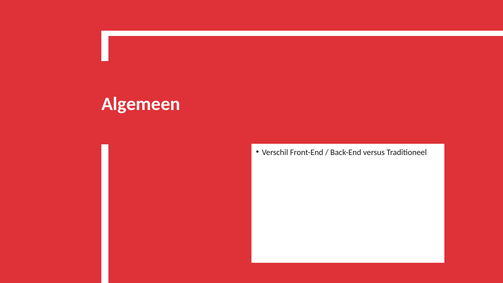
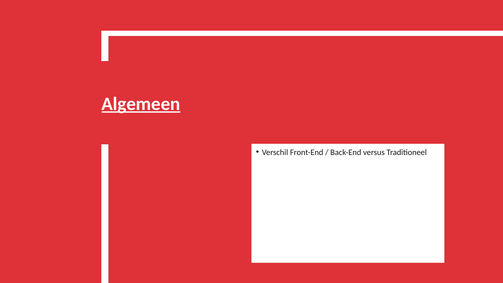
Algemeen underline: none -> present
